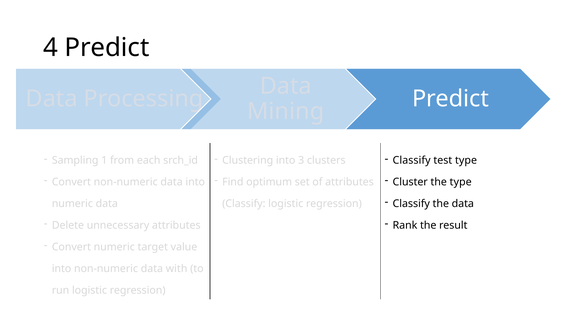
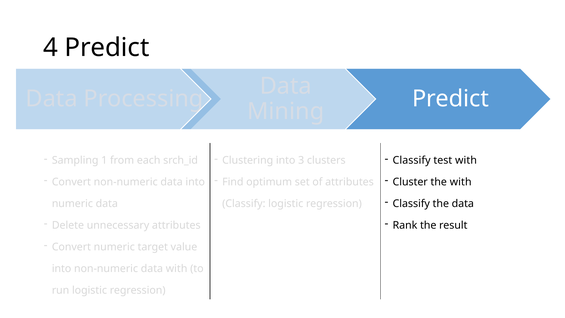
test type: type -> with
the type: type -> with
